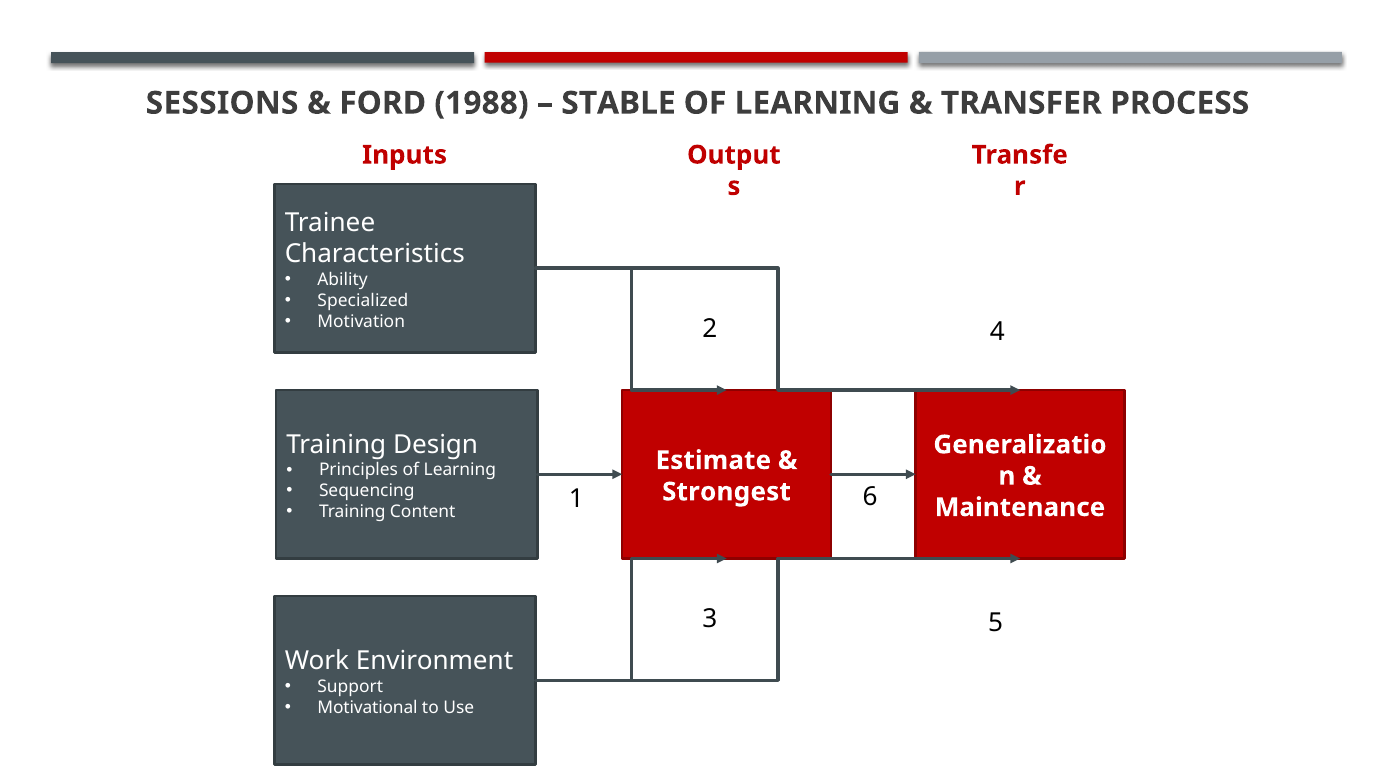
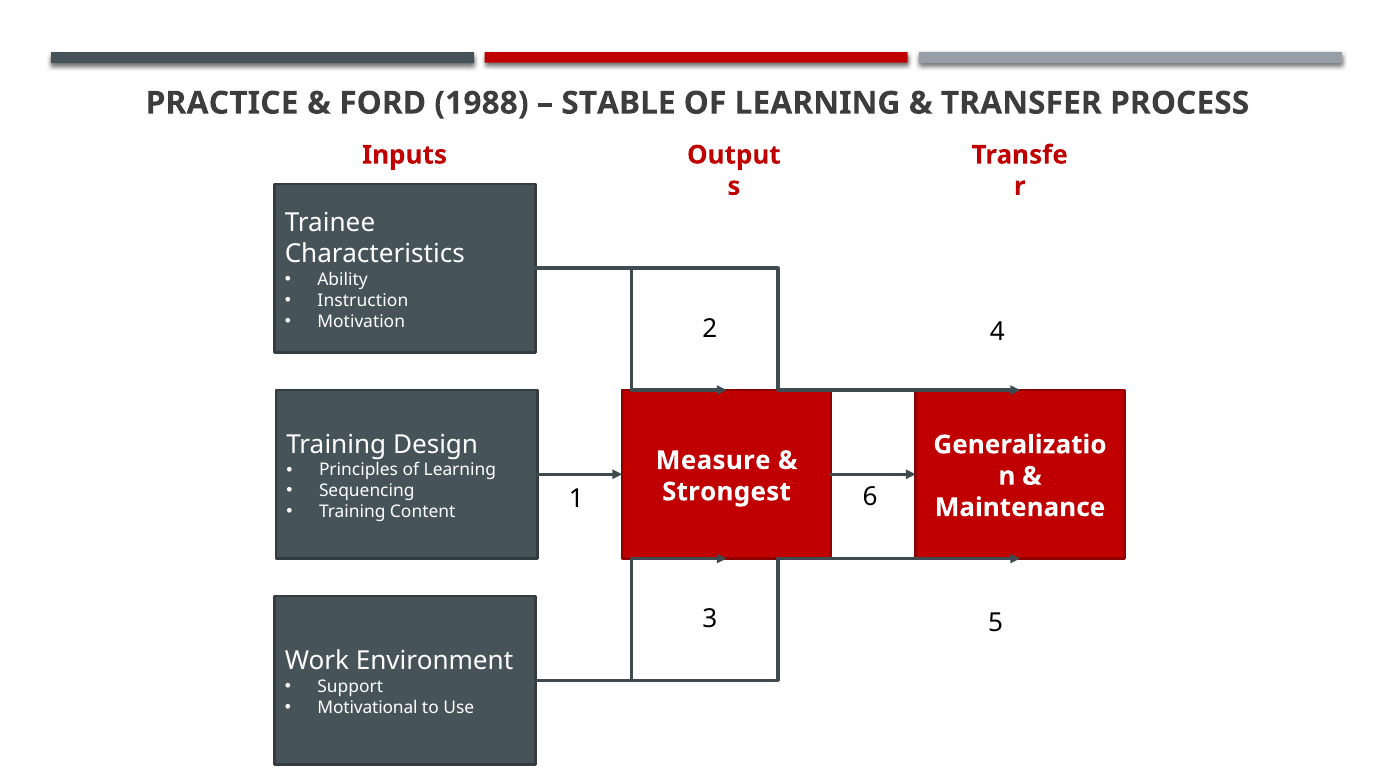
SESSIONS: SESSIONS -> PRACTICE
Specialized: Specialized -> Instruction
Estimate: Estimate -> Measure
